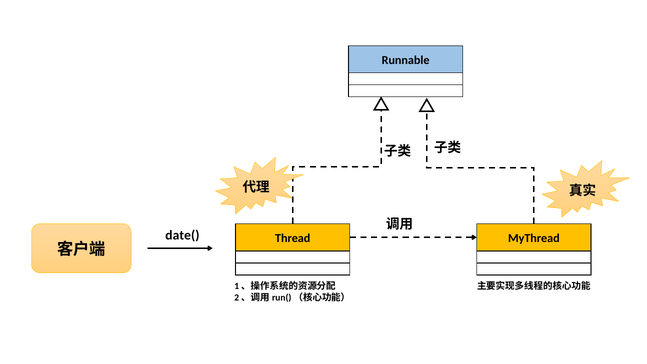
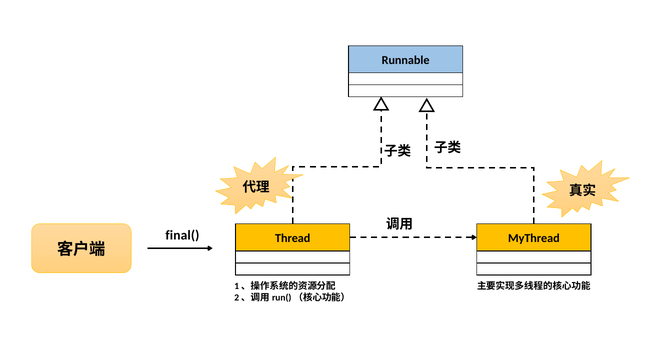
date(: date( -> final(
